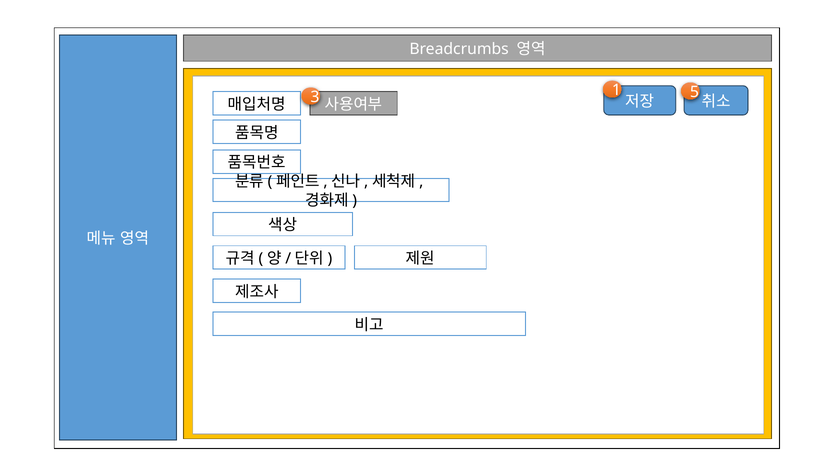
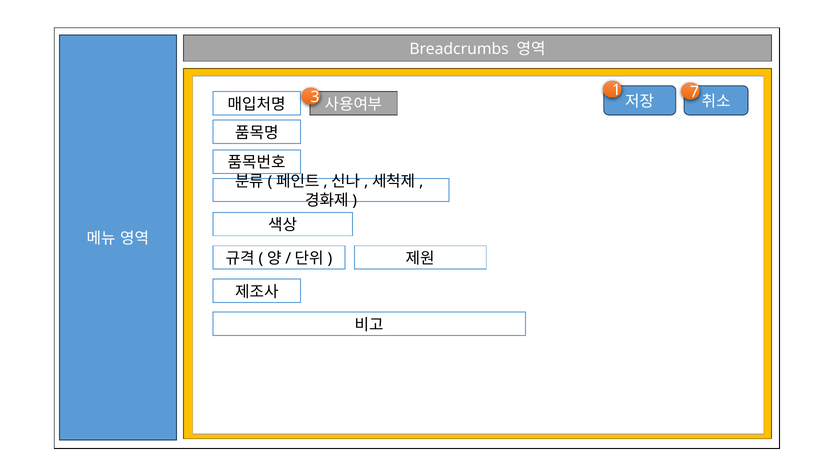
5: 5 -> 7
